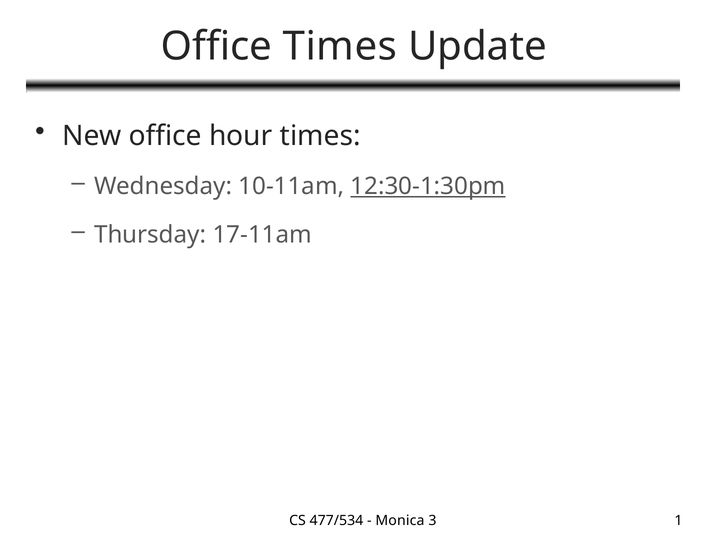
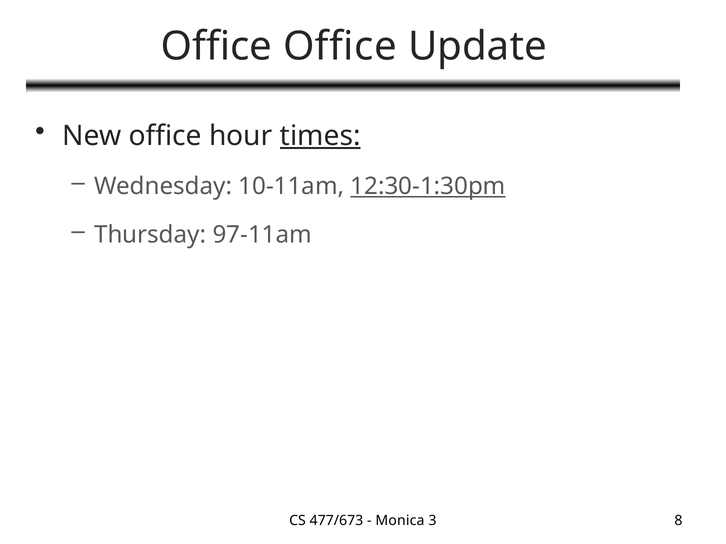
Office Times: Times -> Office
times at (320, 136) underline: none -> present
17-11am: 17-11am -> 97-11am
477/534: 477/534 -> 477/673
1: 1 -> 8
